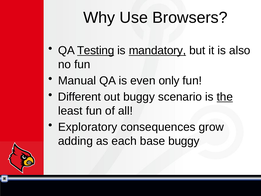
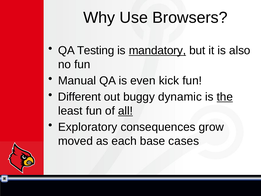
Testing underline: present -> none
only: only -> kick
scenario: scenario -> dynamic
all underline: none -> present
adding: adding -> moved
base buggy: buggy -> cases
